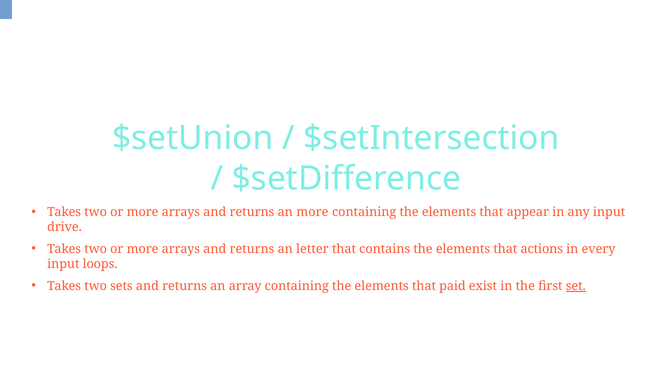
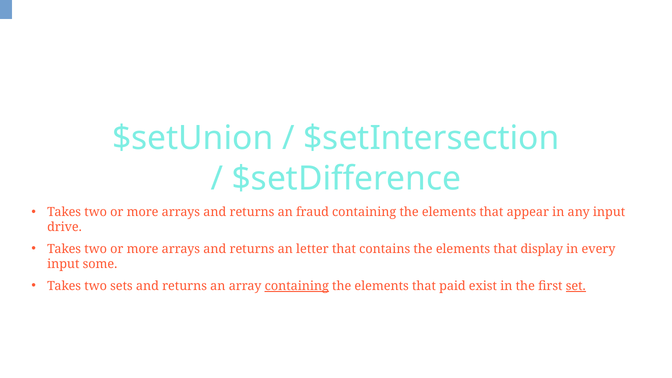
an more: more -> fraud
actions: actions -> display
loops: loops -> some
containing at (297, 286) underline: none -> present
